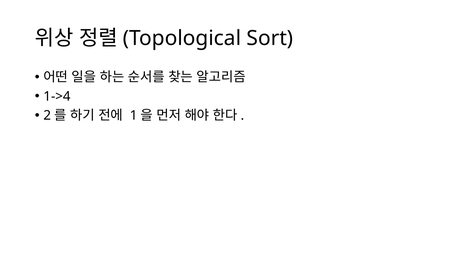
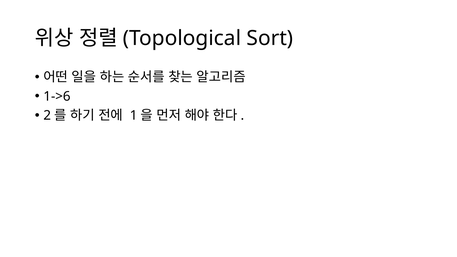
1->4: 1->4 -> 1->6
